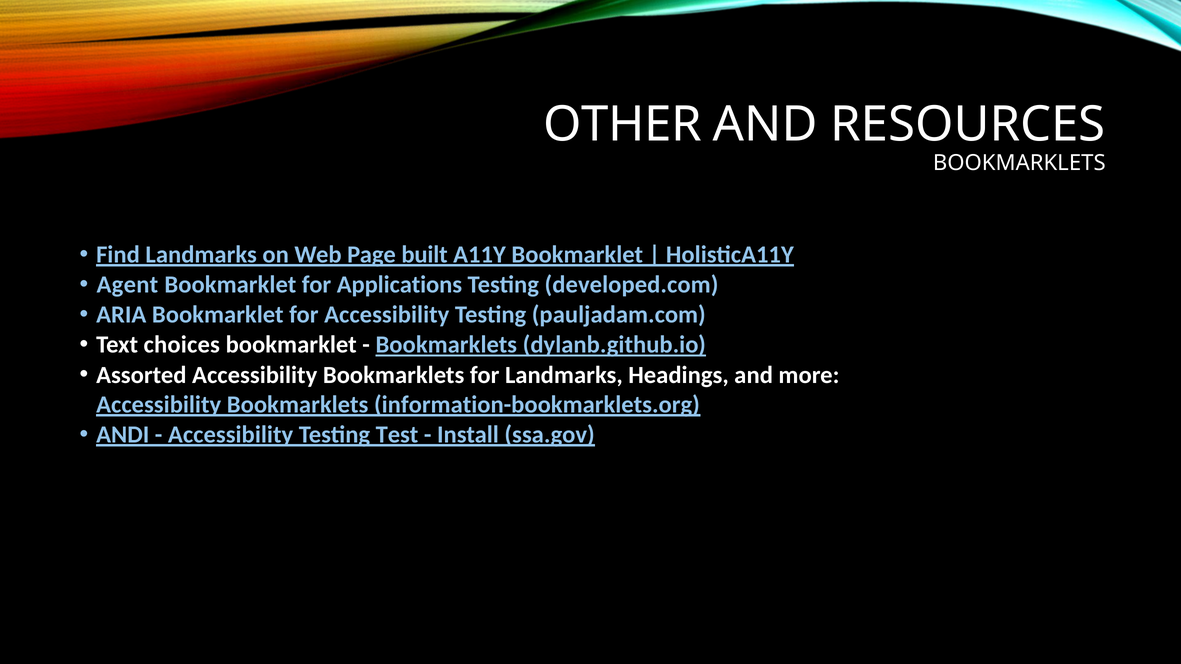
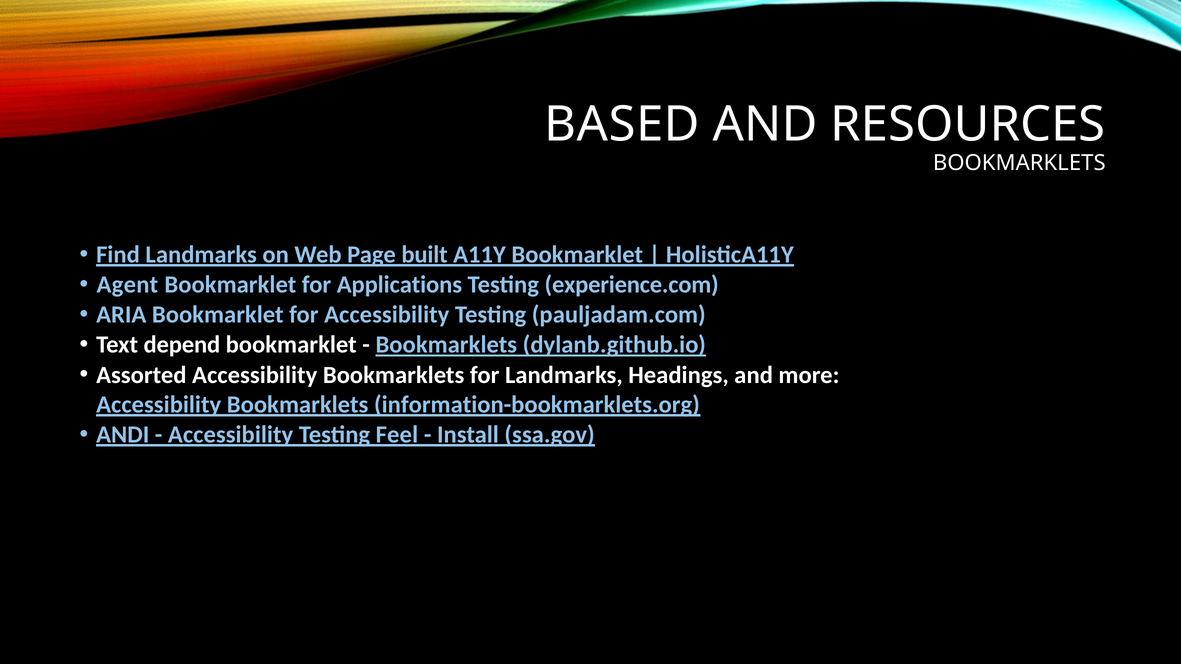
OTHER: OTHER -> BASED
developed.com: developed.com -> experience.com
choices: choices -> depend
Test: Test -> Feel
